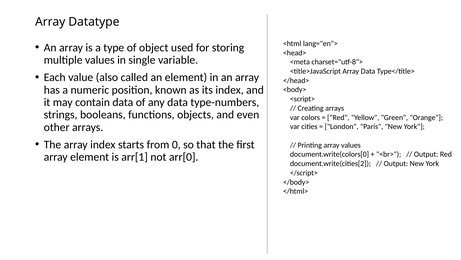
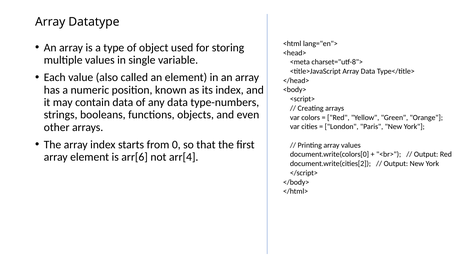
arr[1: arr[1 -> arr[6
arr[0: arr[0 -> arr[4
